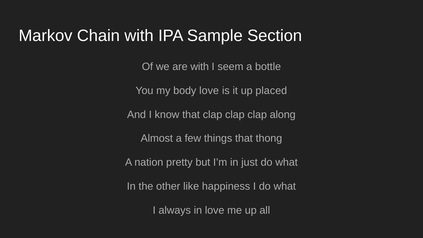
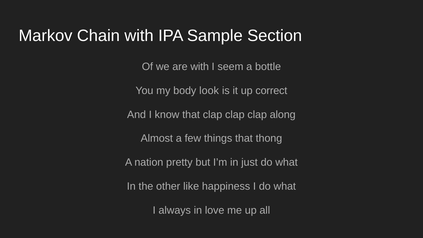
body love: love -> look
placed: placed -> correct
